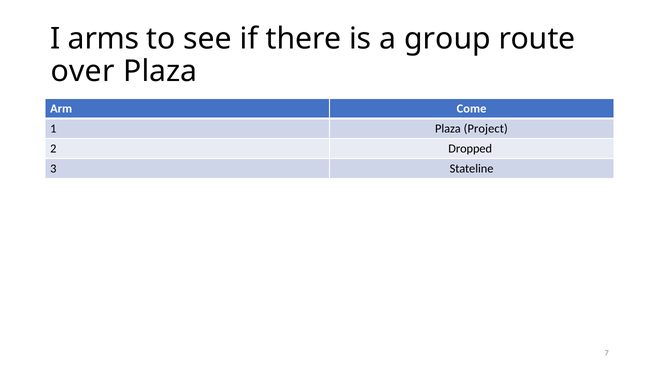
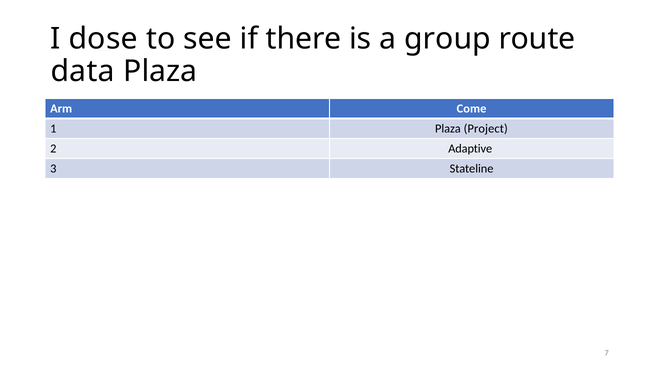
arms: arms -> dose
over: over -> data
Dropped: Dropped -> Adaptive
